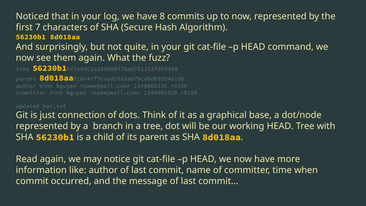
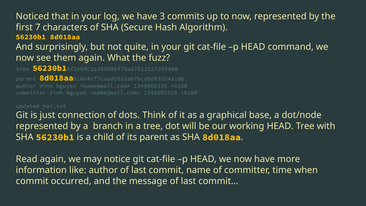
8: 8 -> 3
